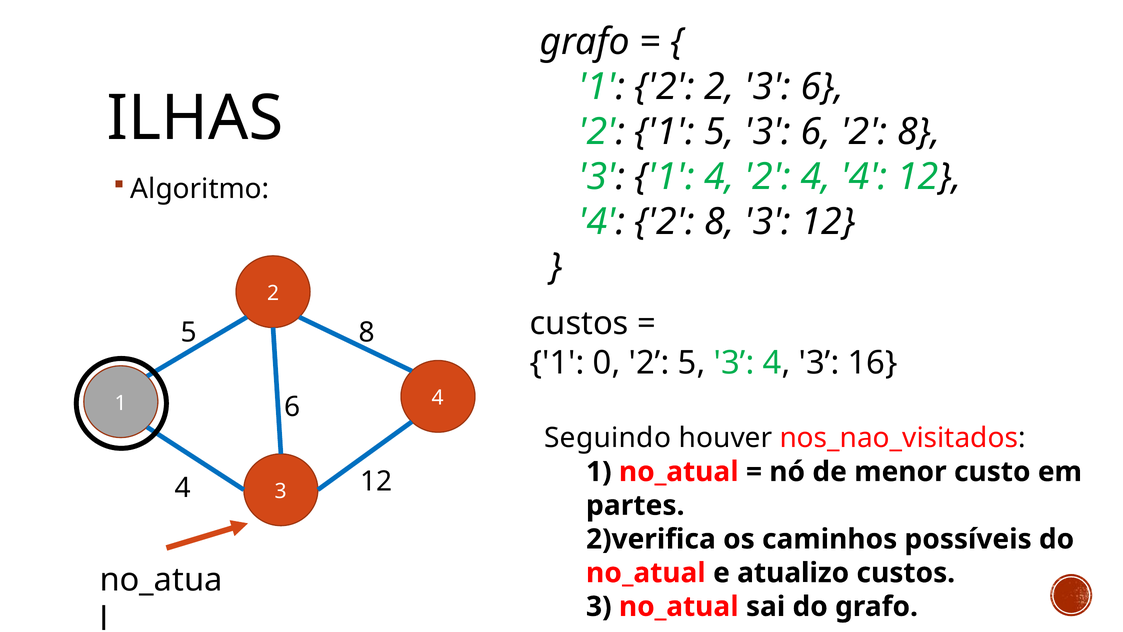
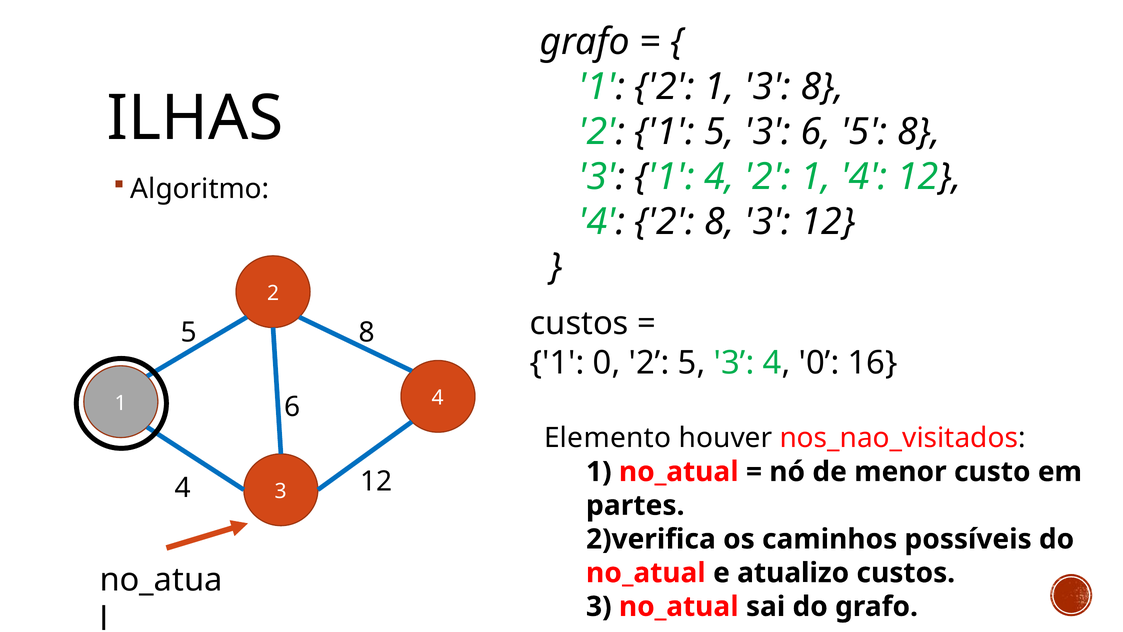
1 2 2: 2 -> 1
6 at (822, 87): 6 -> 8
5 3 6 2: 2 -> 5
4 2 4: 4 -> 1
4 3: 3 -> 0
Seguindo: Seguindo -> Elemento
